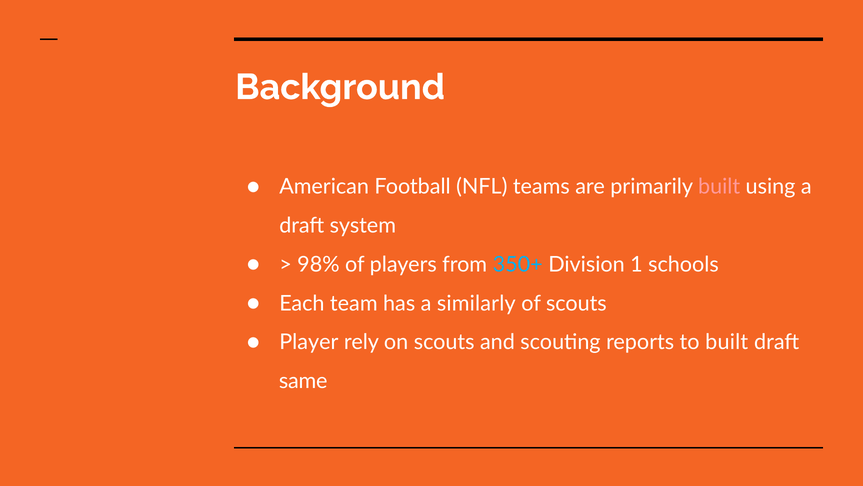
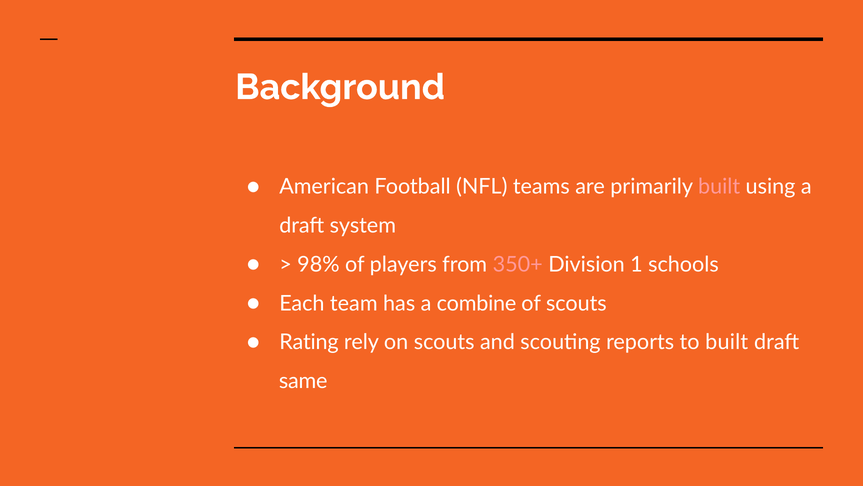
350+ colour: light blue -> pink
similarly: similarly -> combine
Player: Player -> Rating
